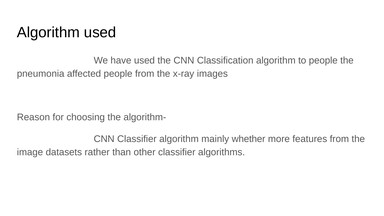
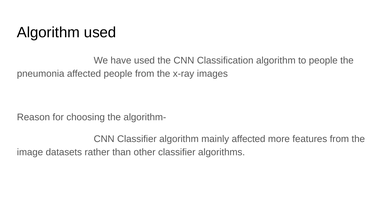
mainly whether: whether -> affected
